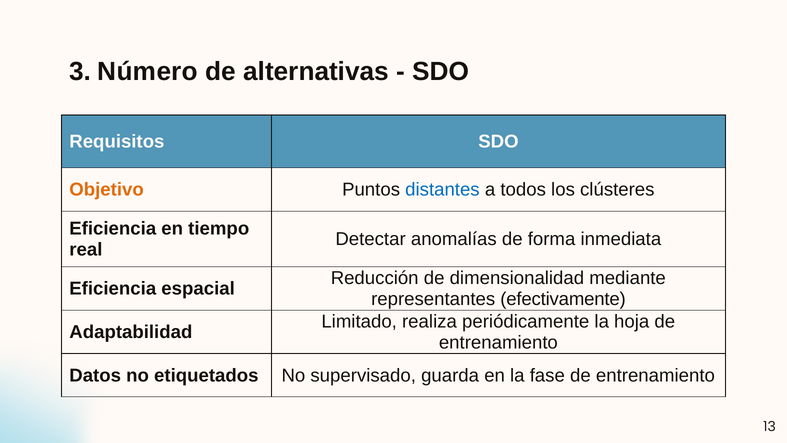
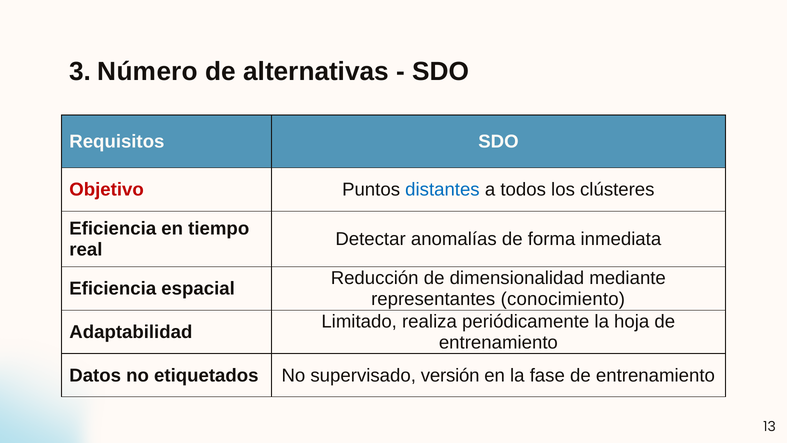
Objetivo colour: orange -> red
efectivamente: efectivamente -> conocimiento
guarda: guarda -> versión
